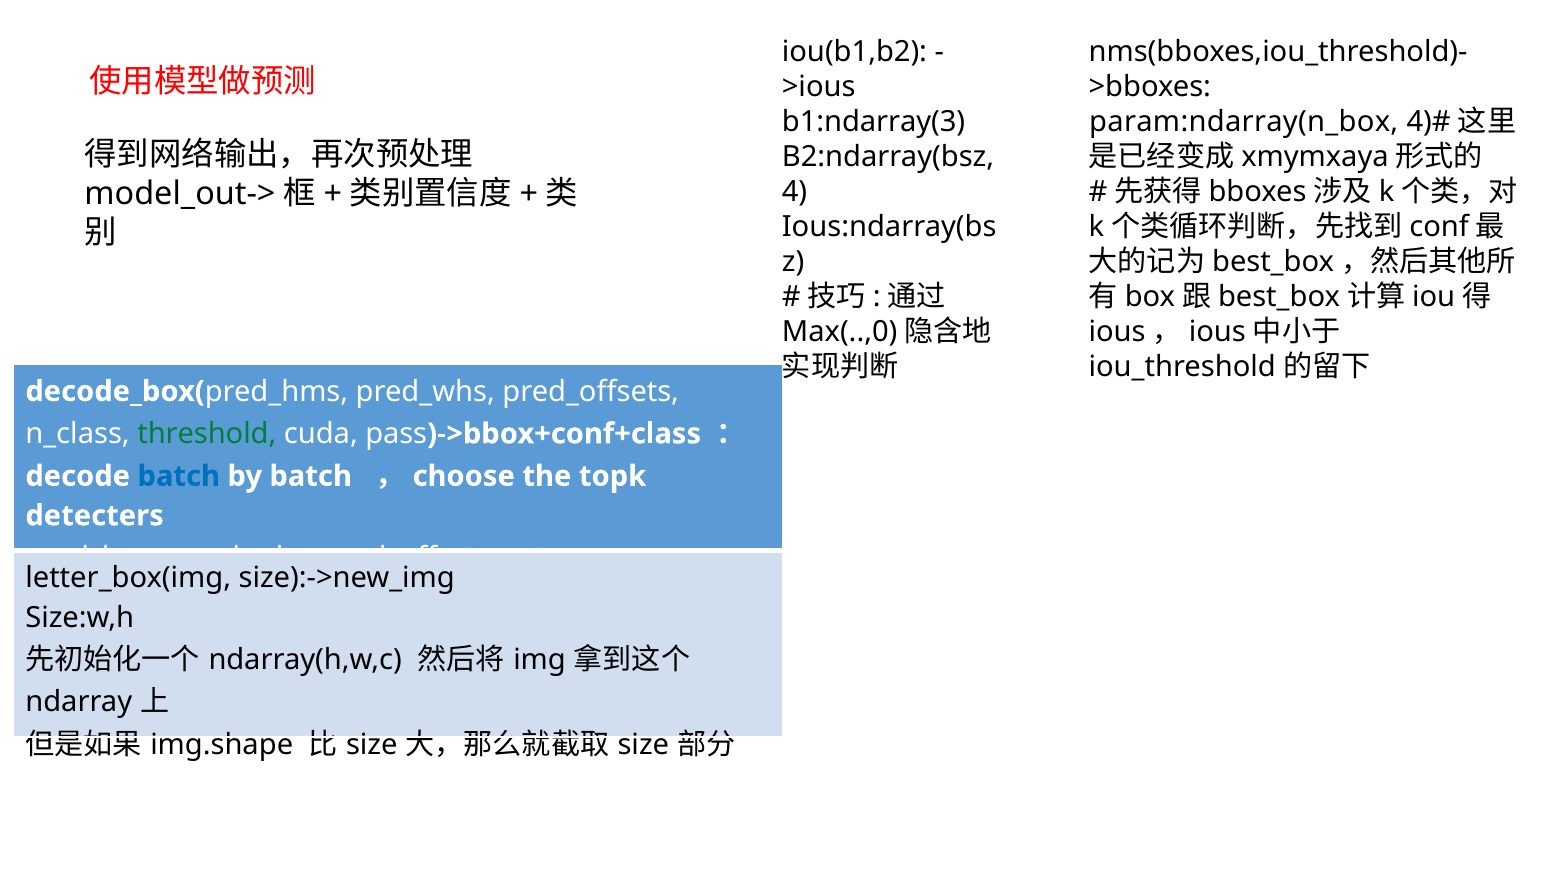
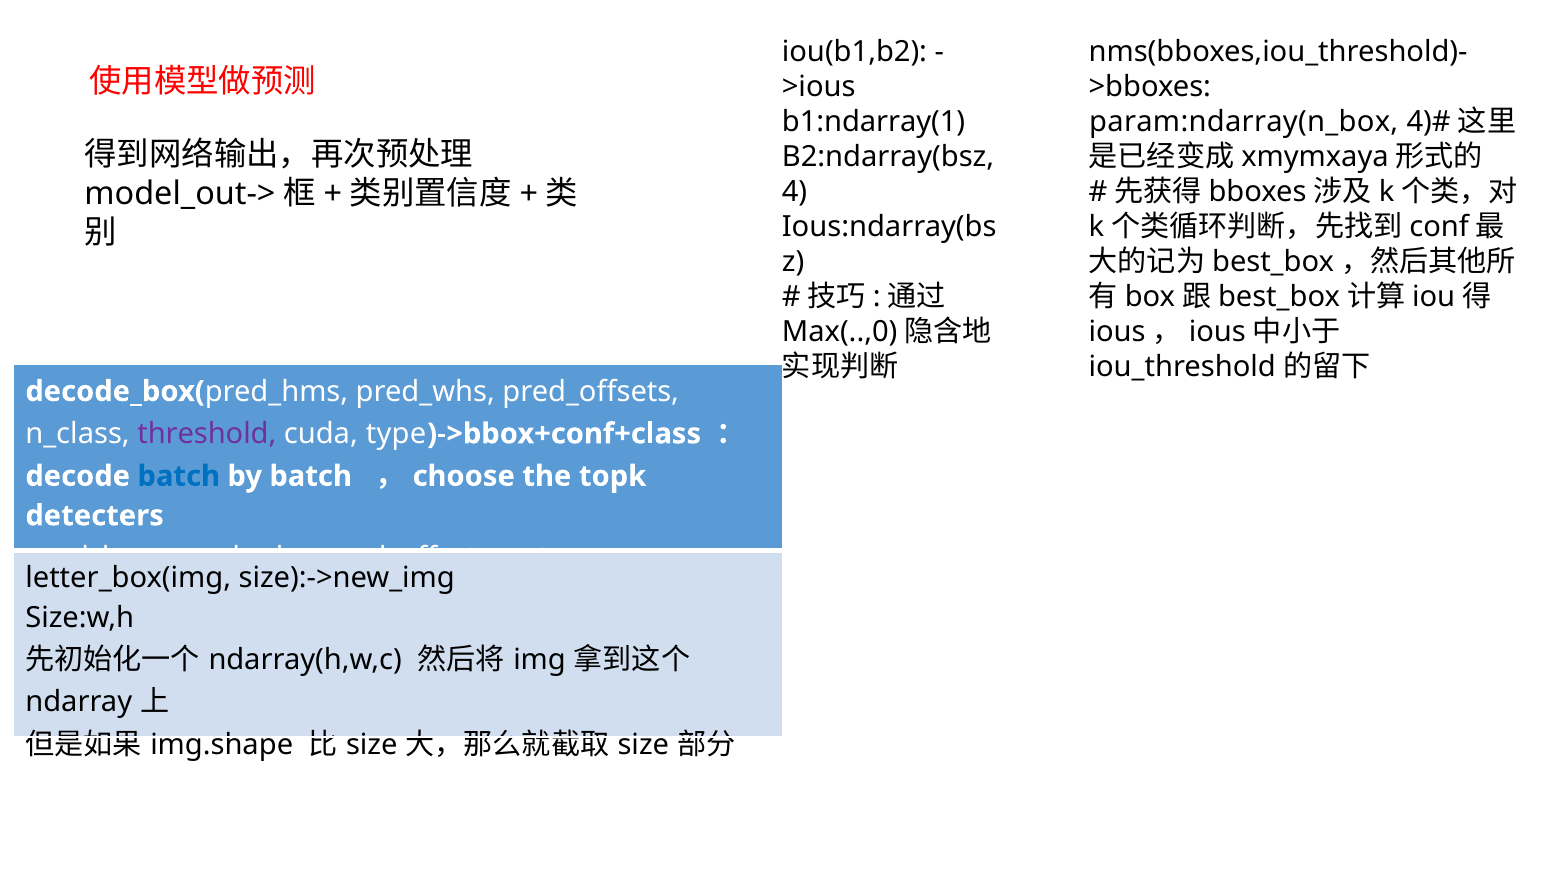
b1:ndarray(3: b1:ndarray(3 -> b1:ndarray(1
threshold colour: green -> purple
pass: pass -> type
